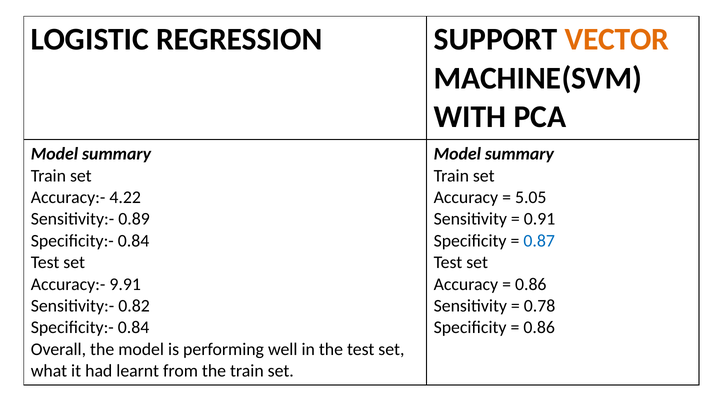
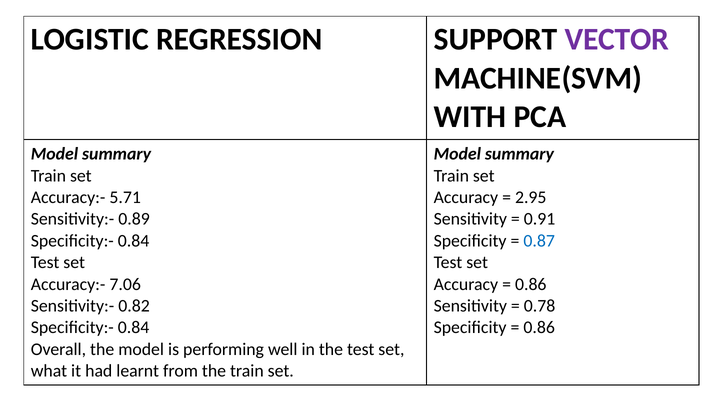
VECTOR colour: orange -> purple
4.22: 4.22 -> 5.71
5.05: 5.05 -> 2.95
9.91: 9.91 -> 7.06
